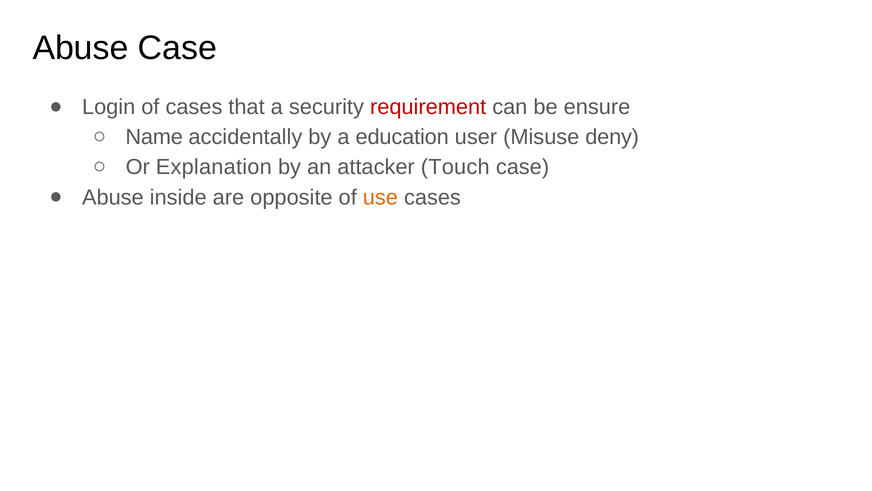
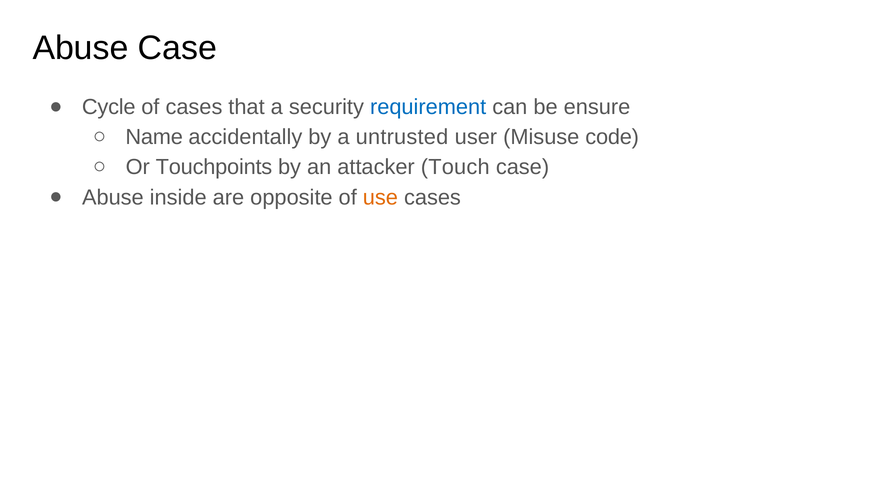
Login: Login -> Cycle
requirement colour: red -> blue
education: education -> untrusted
deny: deny -> code
Explanation: Explanation -> Touchpoints
